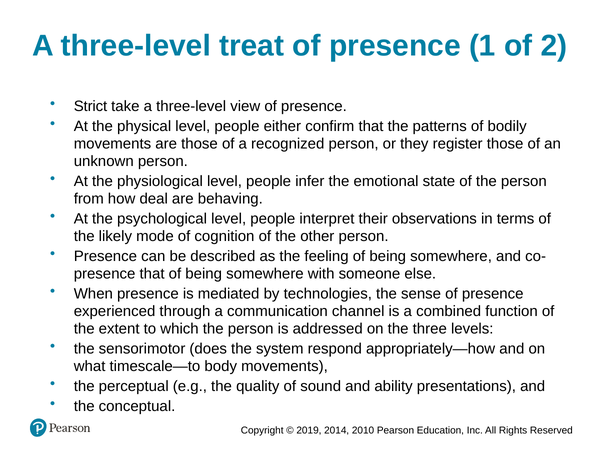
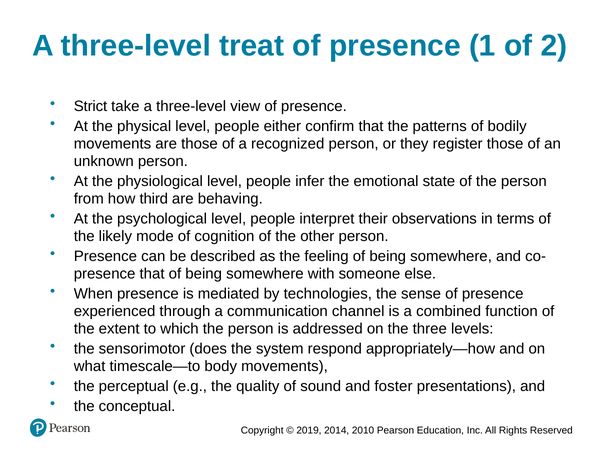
deal: deal -> third
ability: ability -> foster
